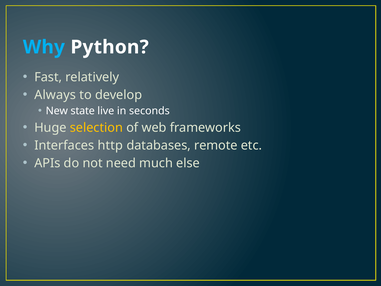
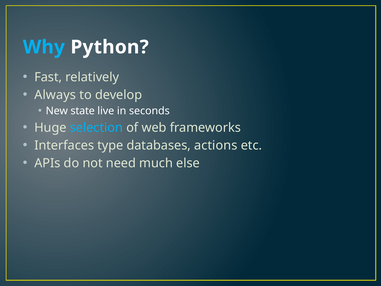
selection colour: yellow -> light blue
http: http -> type
remote: remote -> actions
